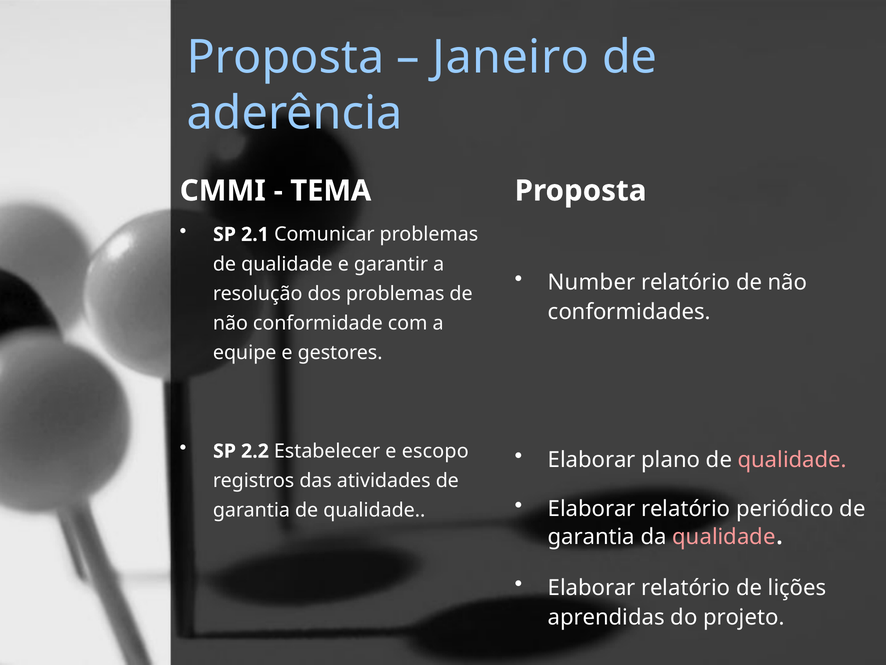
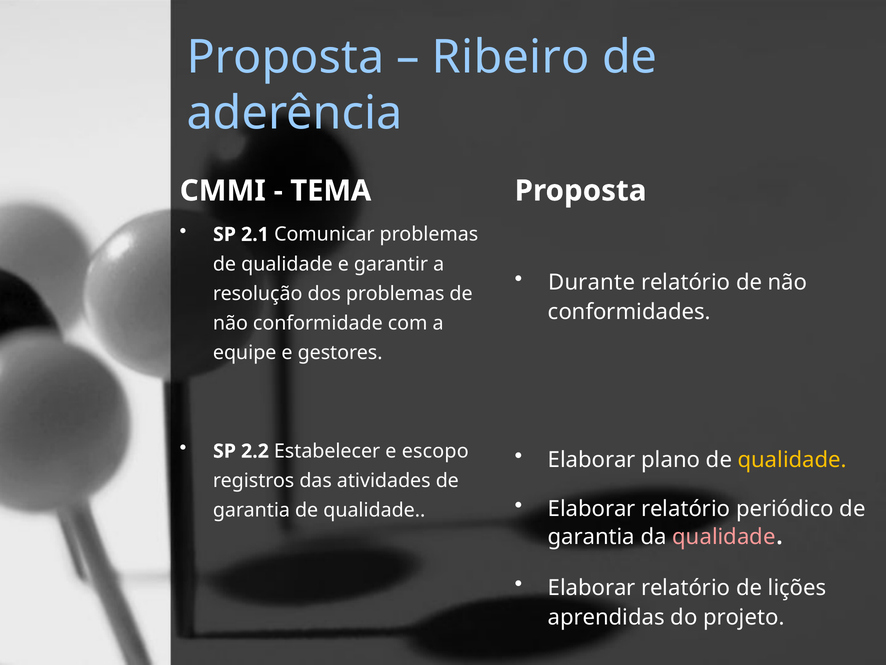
Janeiro: Janeiro -> Ribeiro
Number: Number -> Durante
qualidade at (792, 459) colour: pink -> yellow
